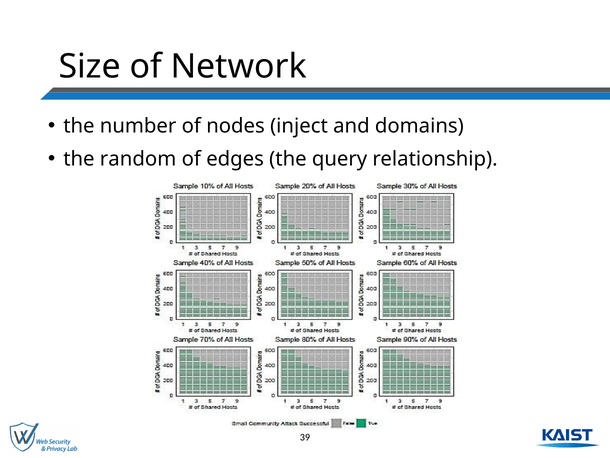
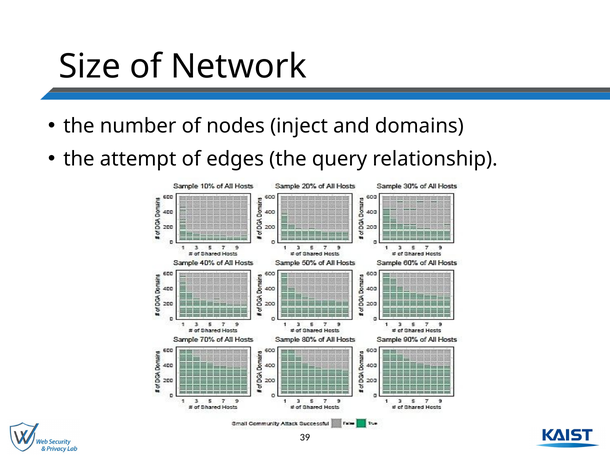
random: random -> attempt
